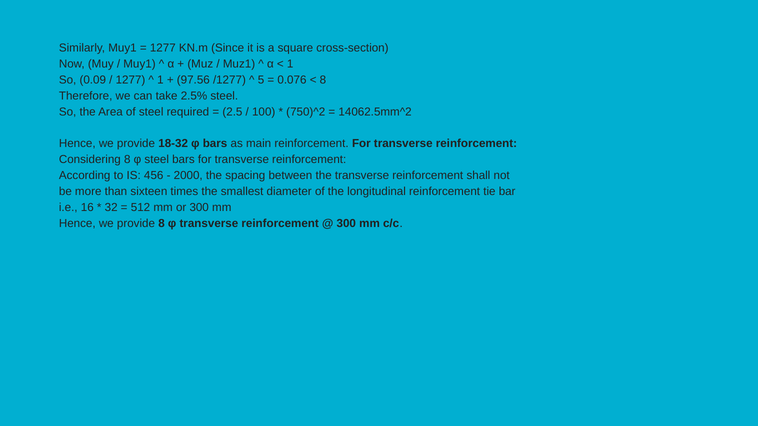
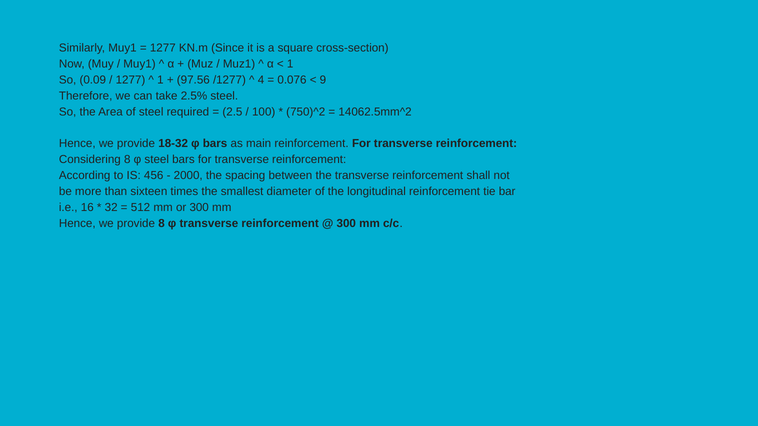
5: 5 -> 4
8 at (323, 80): 8 -> 9
